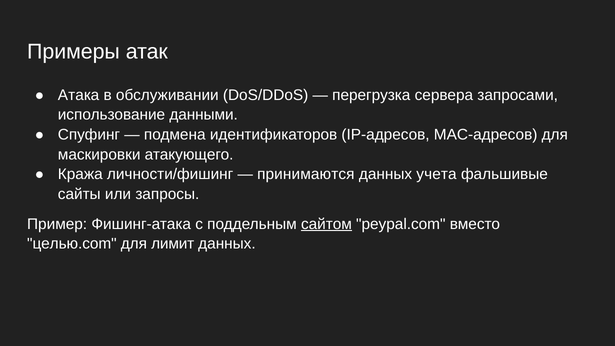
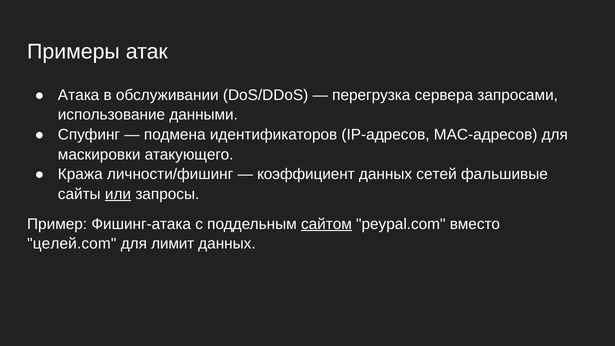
принимаются: принимаются -> коэффициент
учета: учета -> сетей
или underline: none -> present
целью.com: целью.com -> целей.com
